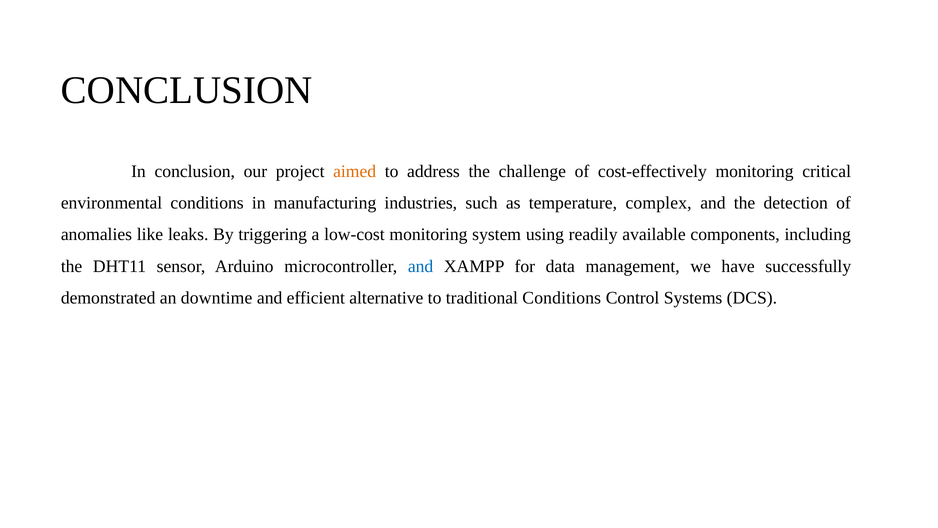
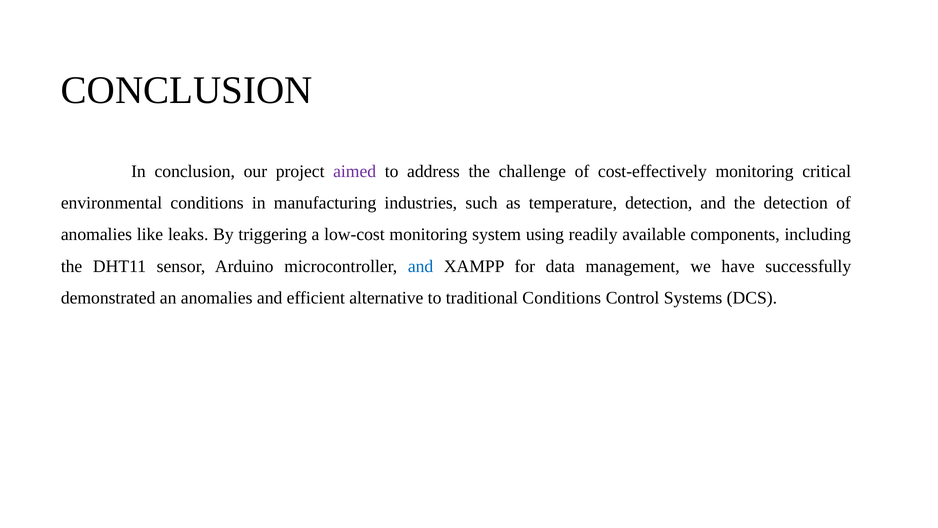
aimed colour: orange -> purple
temperature complex: complex -> detection
an downtime: downtime -> anomalies
